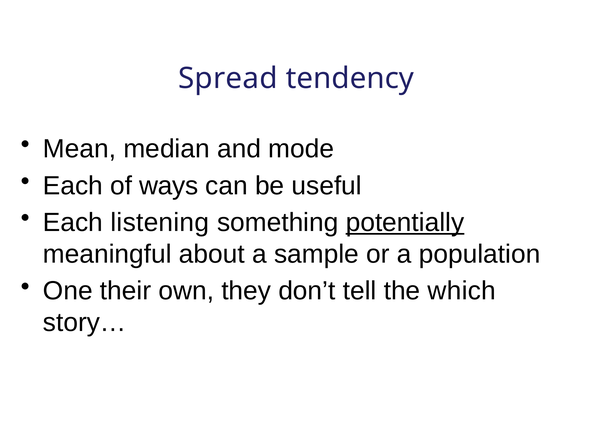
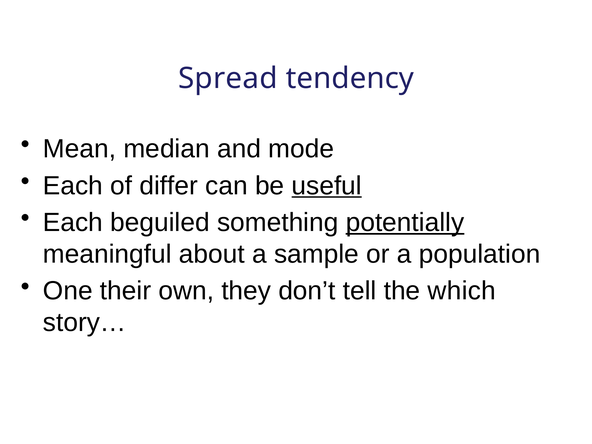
ways: ways -> differ
useful underline: none -> present
listening: listening -> beguiled
